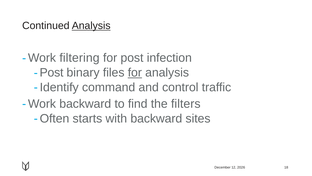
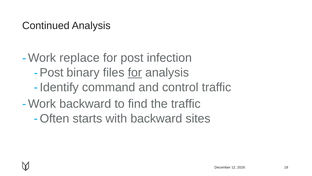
Analysis at (91, 26) underline: present -> none
filtering: filtering -> replace
the filters: filters -> traffic
